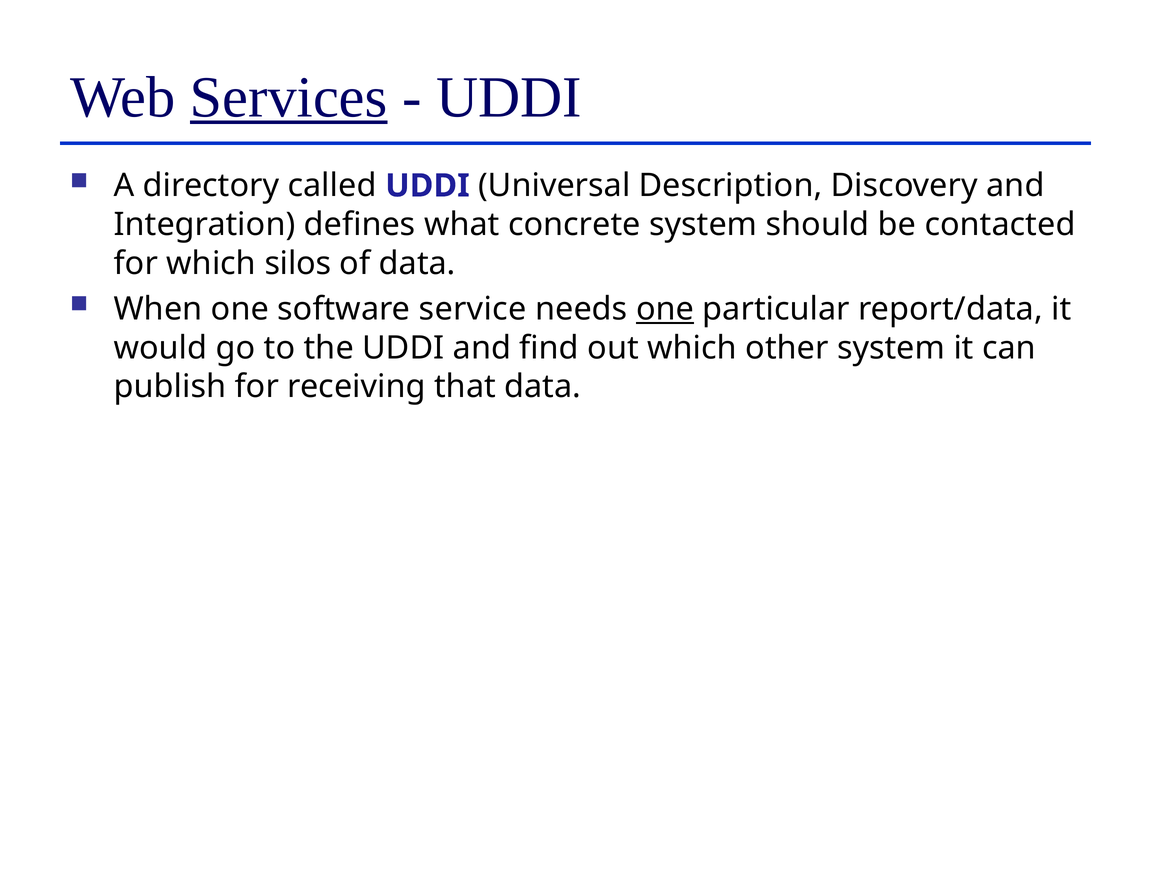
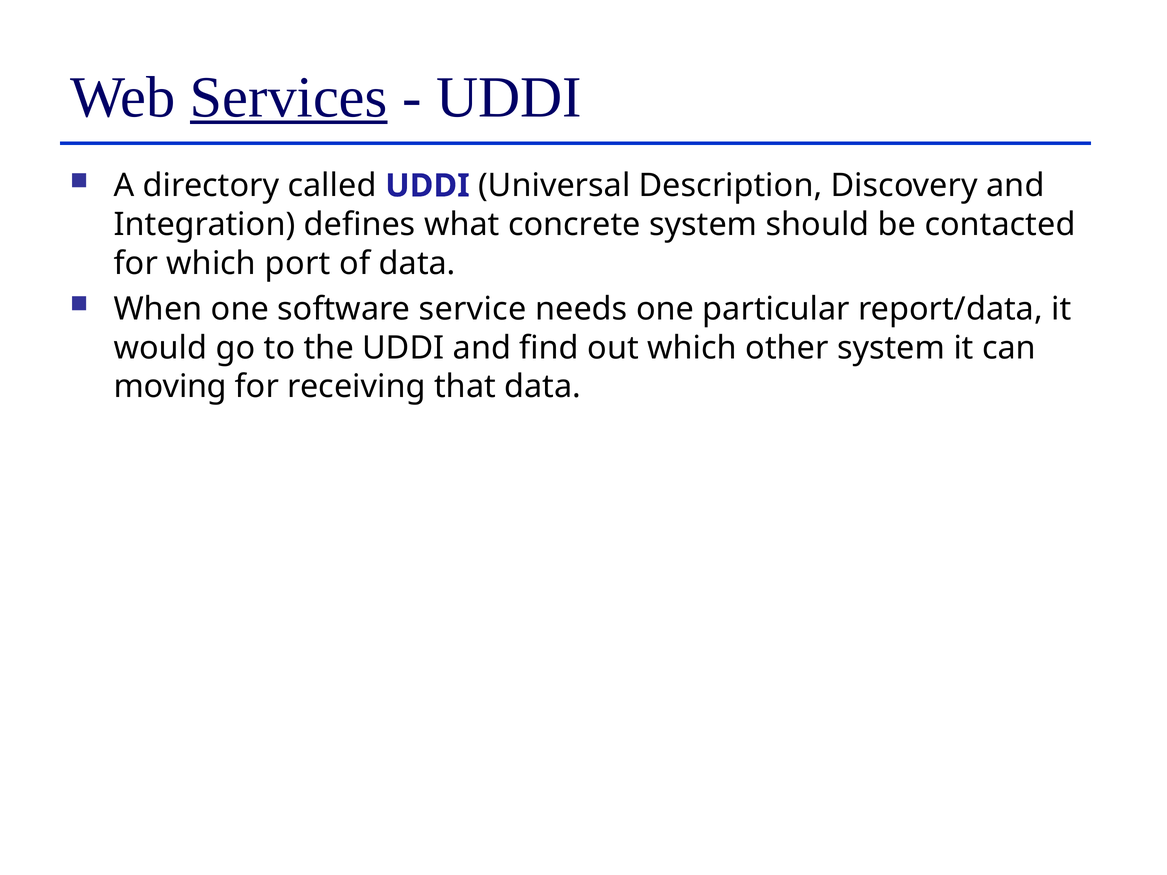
silos: silos -> port
one at (665, 309) underline: present -> none
publish: publish -> moving
